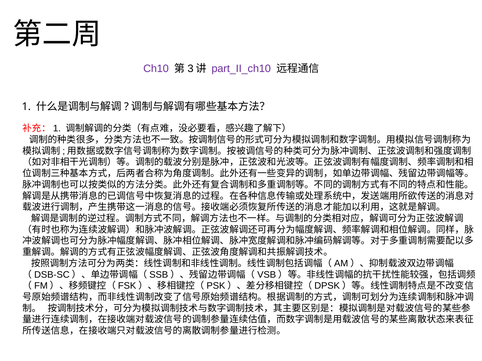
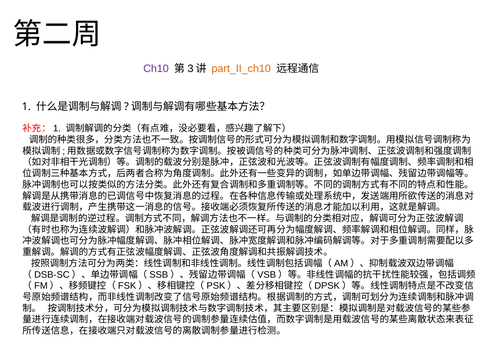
part_II_ch10 colour: purple -> orange
